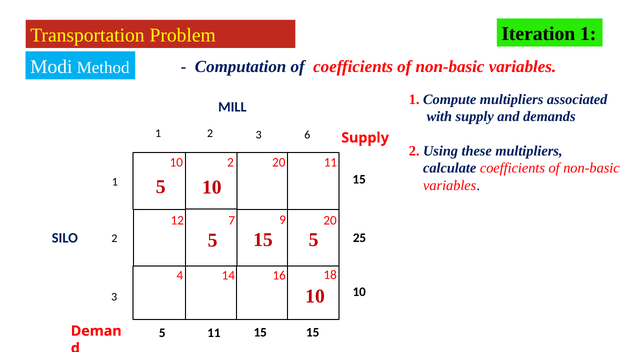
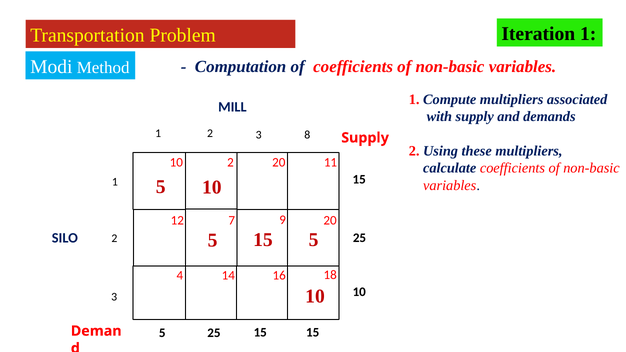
6: 6 -> 8
5 11: 11 -> 25
